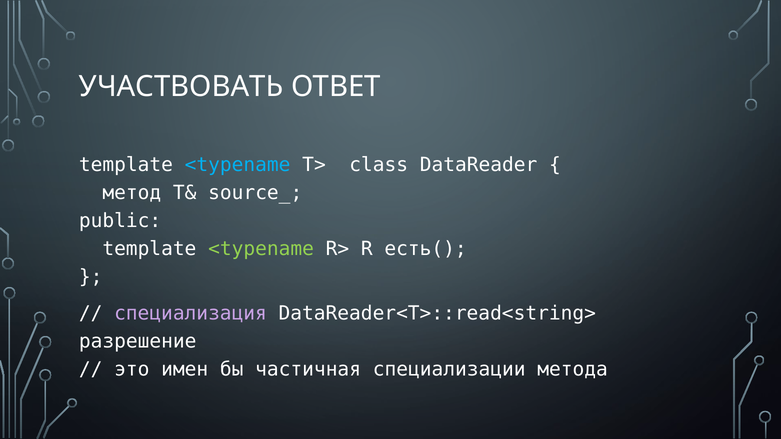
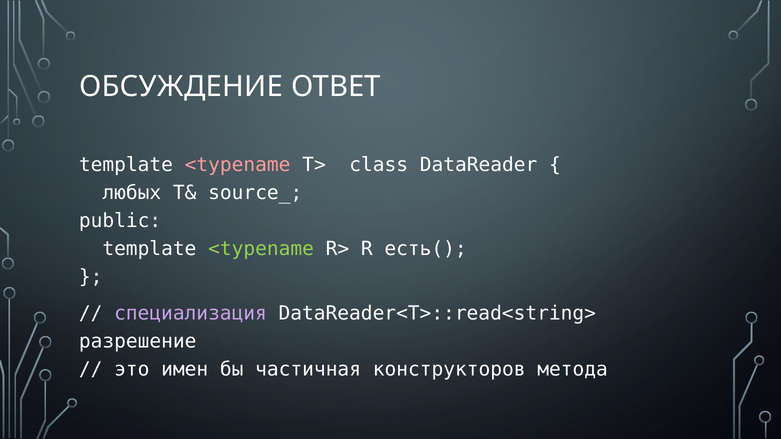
УЧАСТВОВАТЬ: УЧАСТВОВАТЬ -> ОБСУЖДЕНИЕ
<typename at (238, 165) colour: light blue -> pink
метод: метод -> любых
специализации: специализации -> конструкторов
